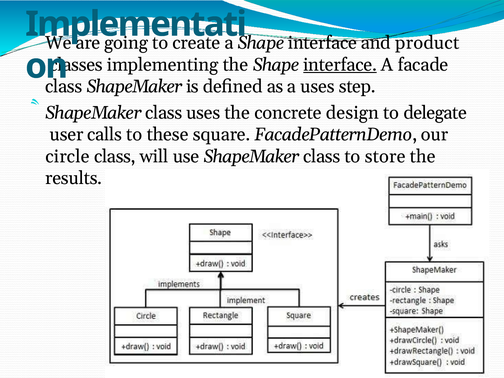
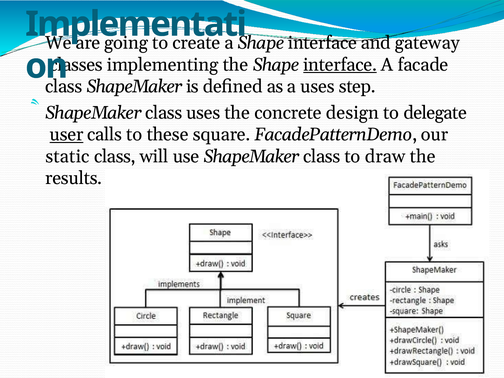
product: product -> gateway
user underline: none -> present
circle: circle -> static
store: store -> draw
